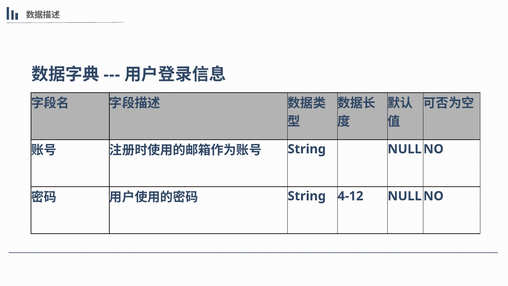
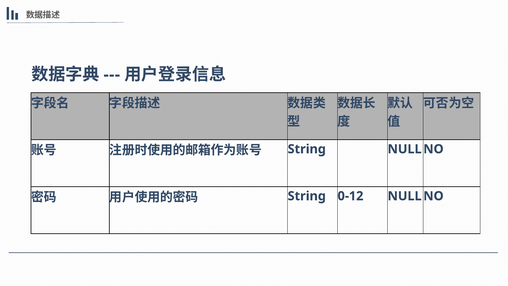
4-12: 4-12 -> 0-12
